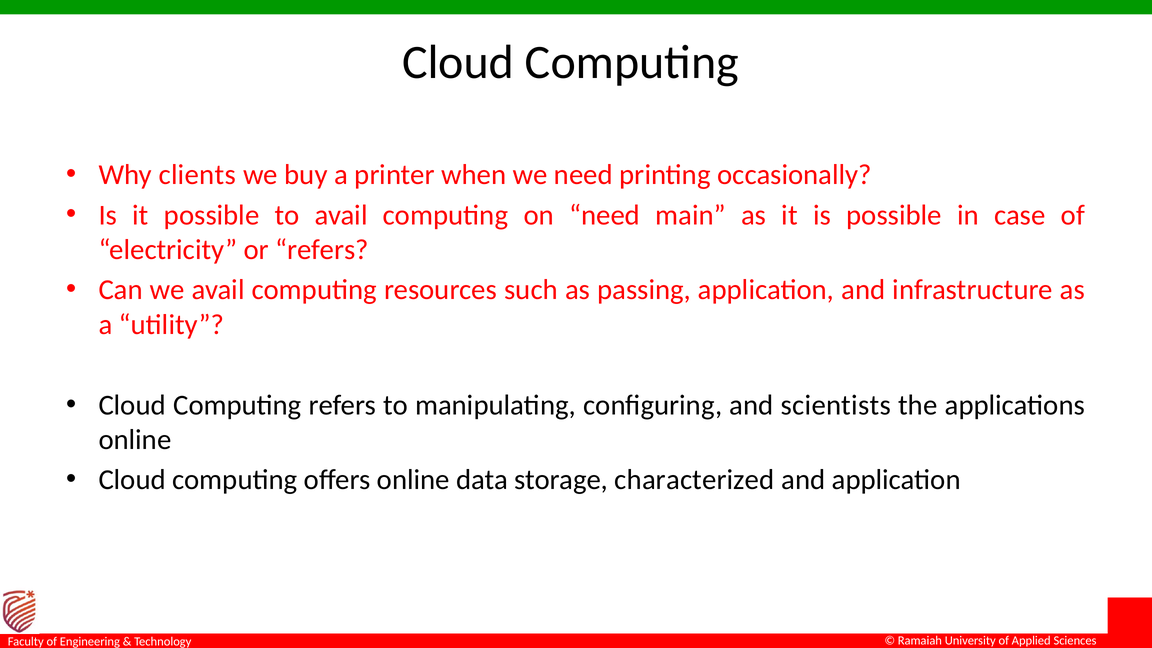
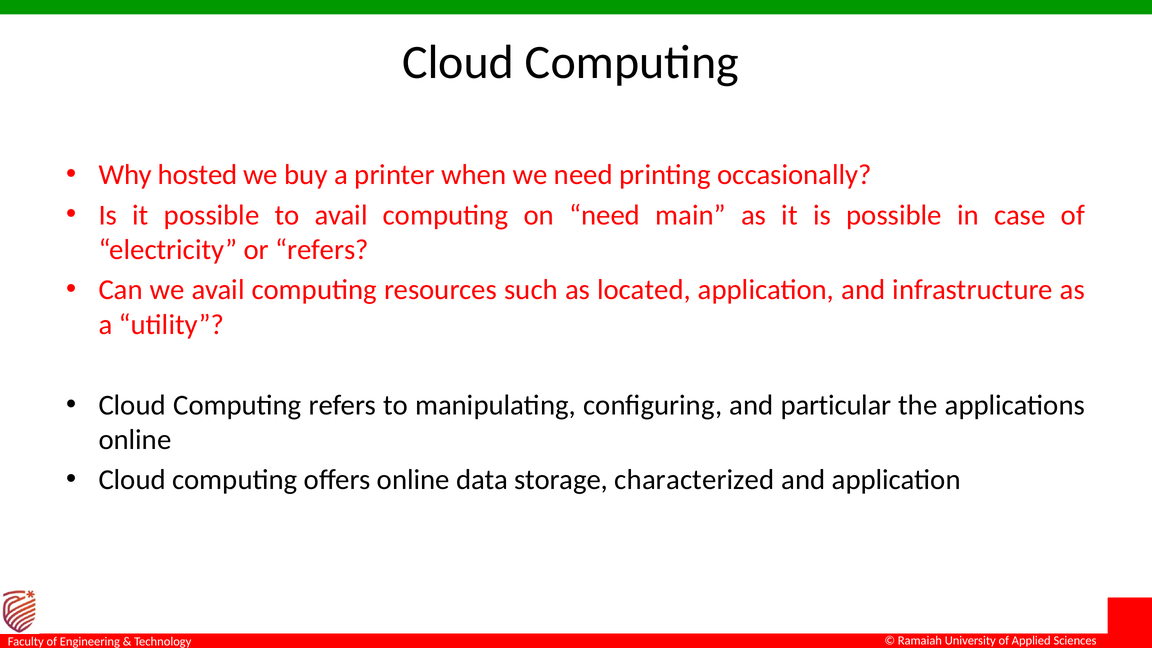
clients: clients -> hosted
passing: passing -> located
scientists: scientists -> particular
